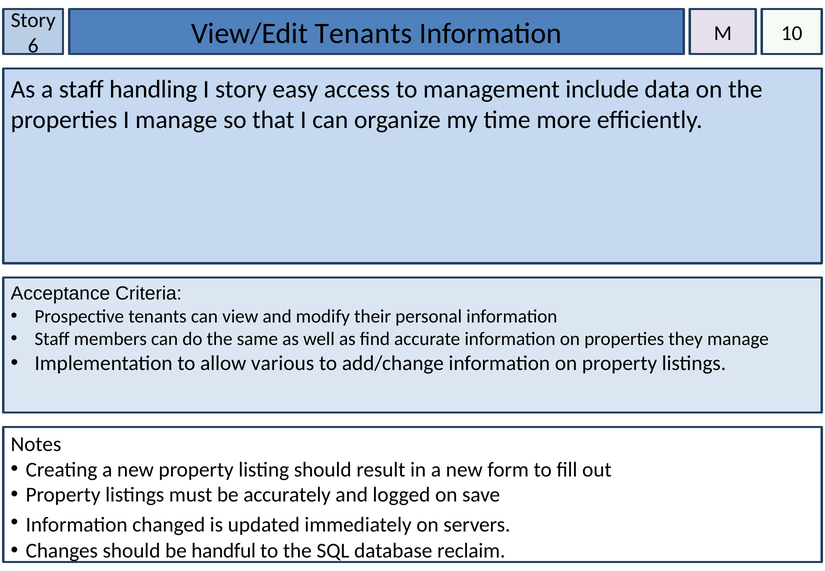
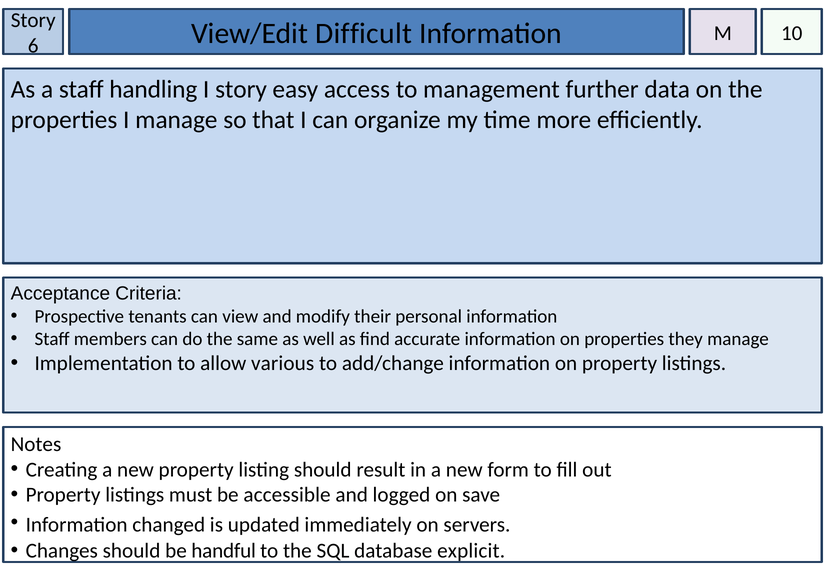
View/Edit Tenants: Tenants -> Difficult
include: include -> further
accurately: accurately -> accessible
reclaim: reclaim -> explicit
